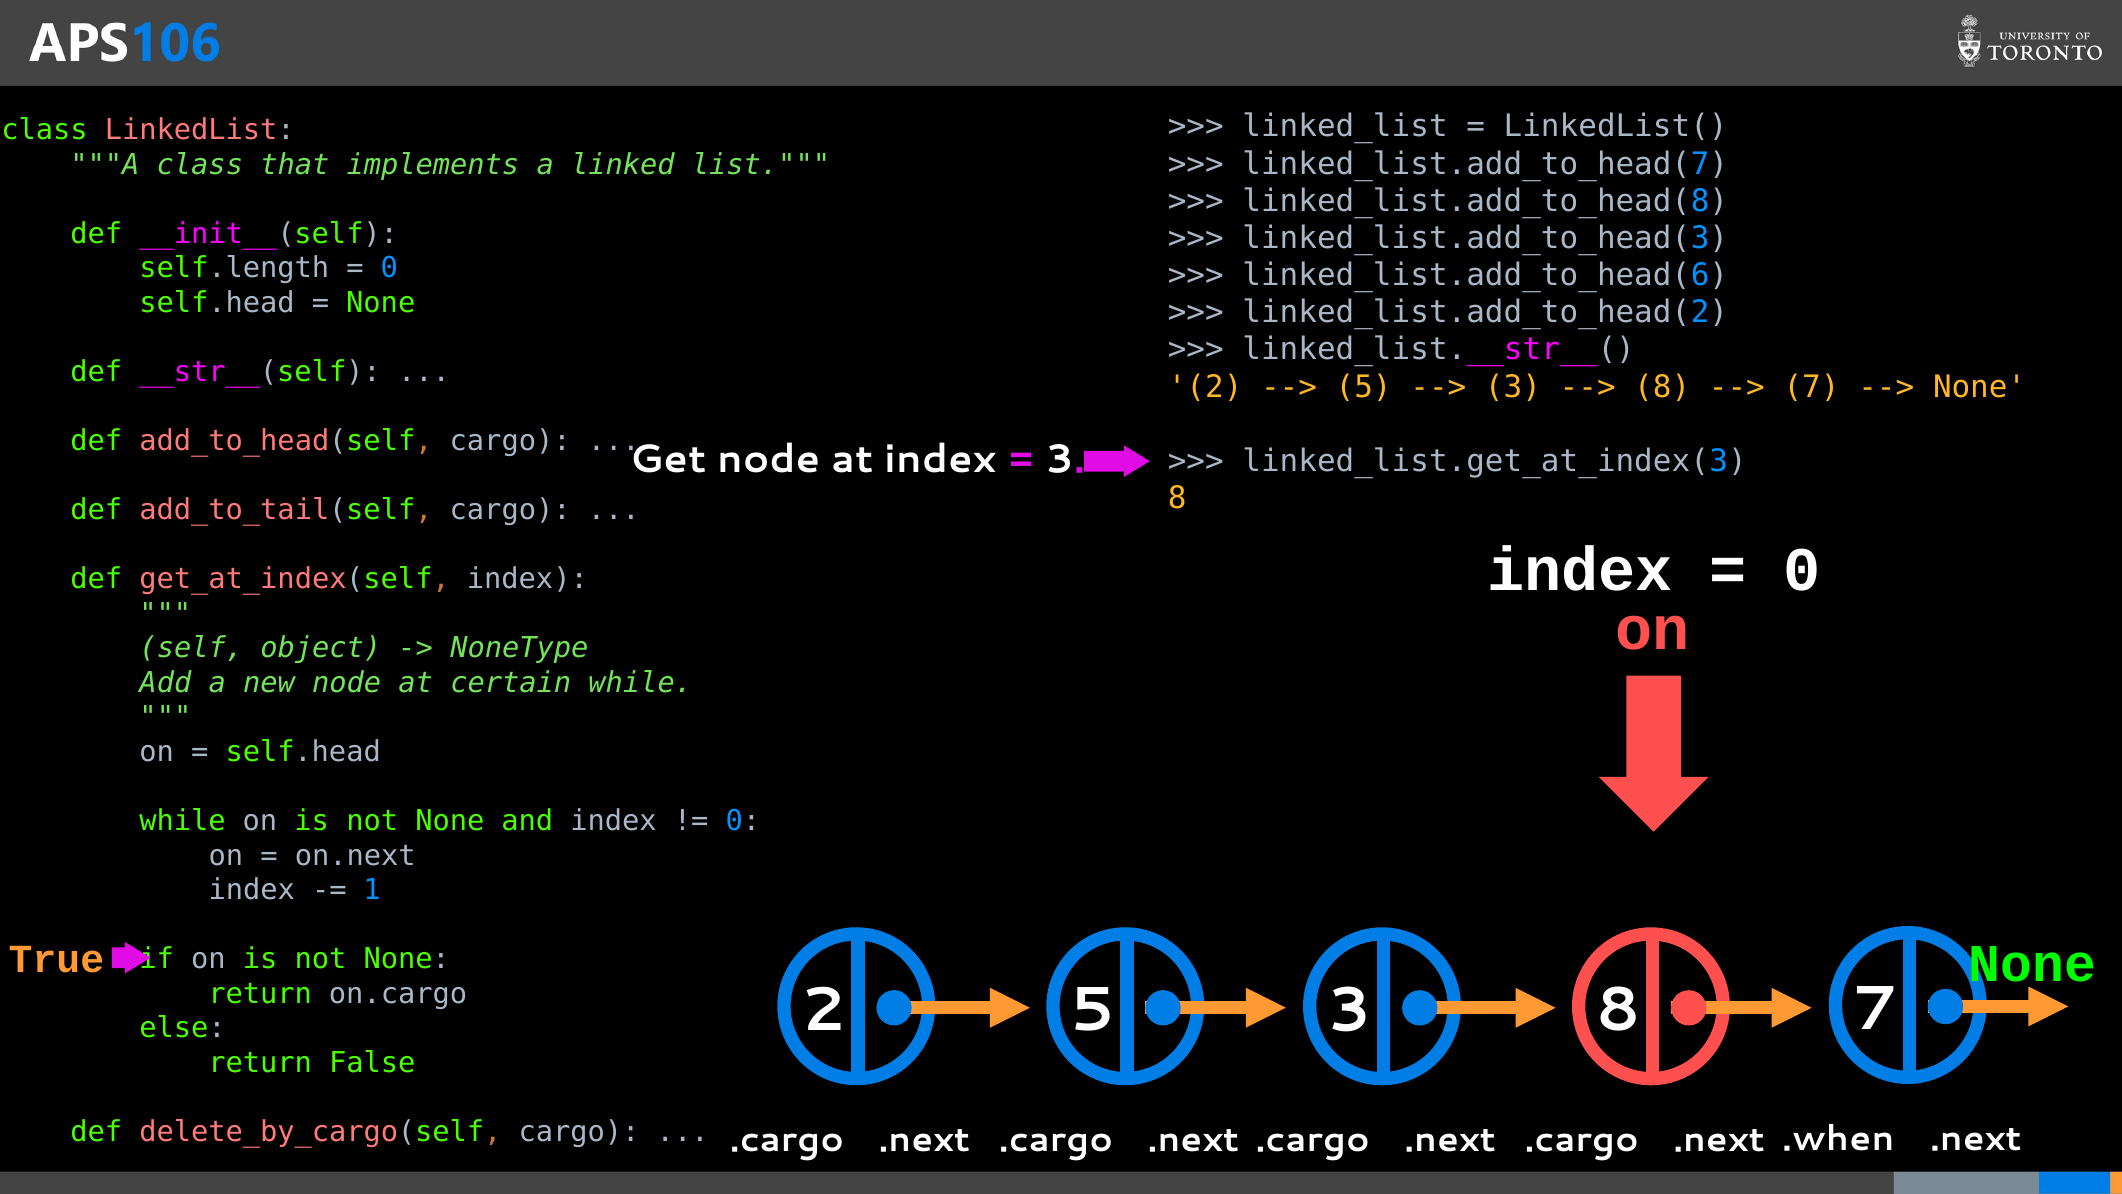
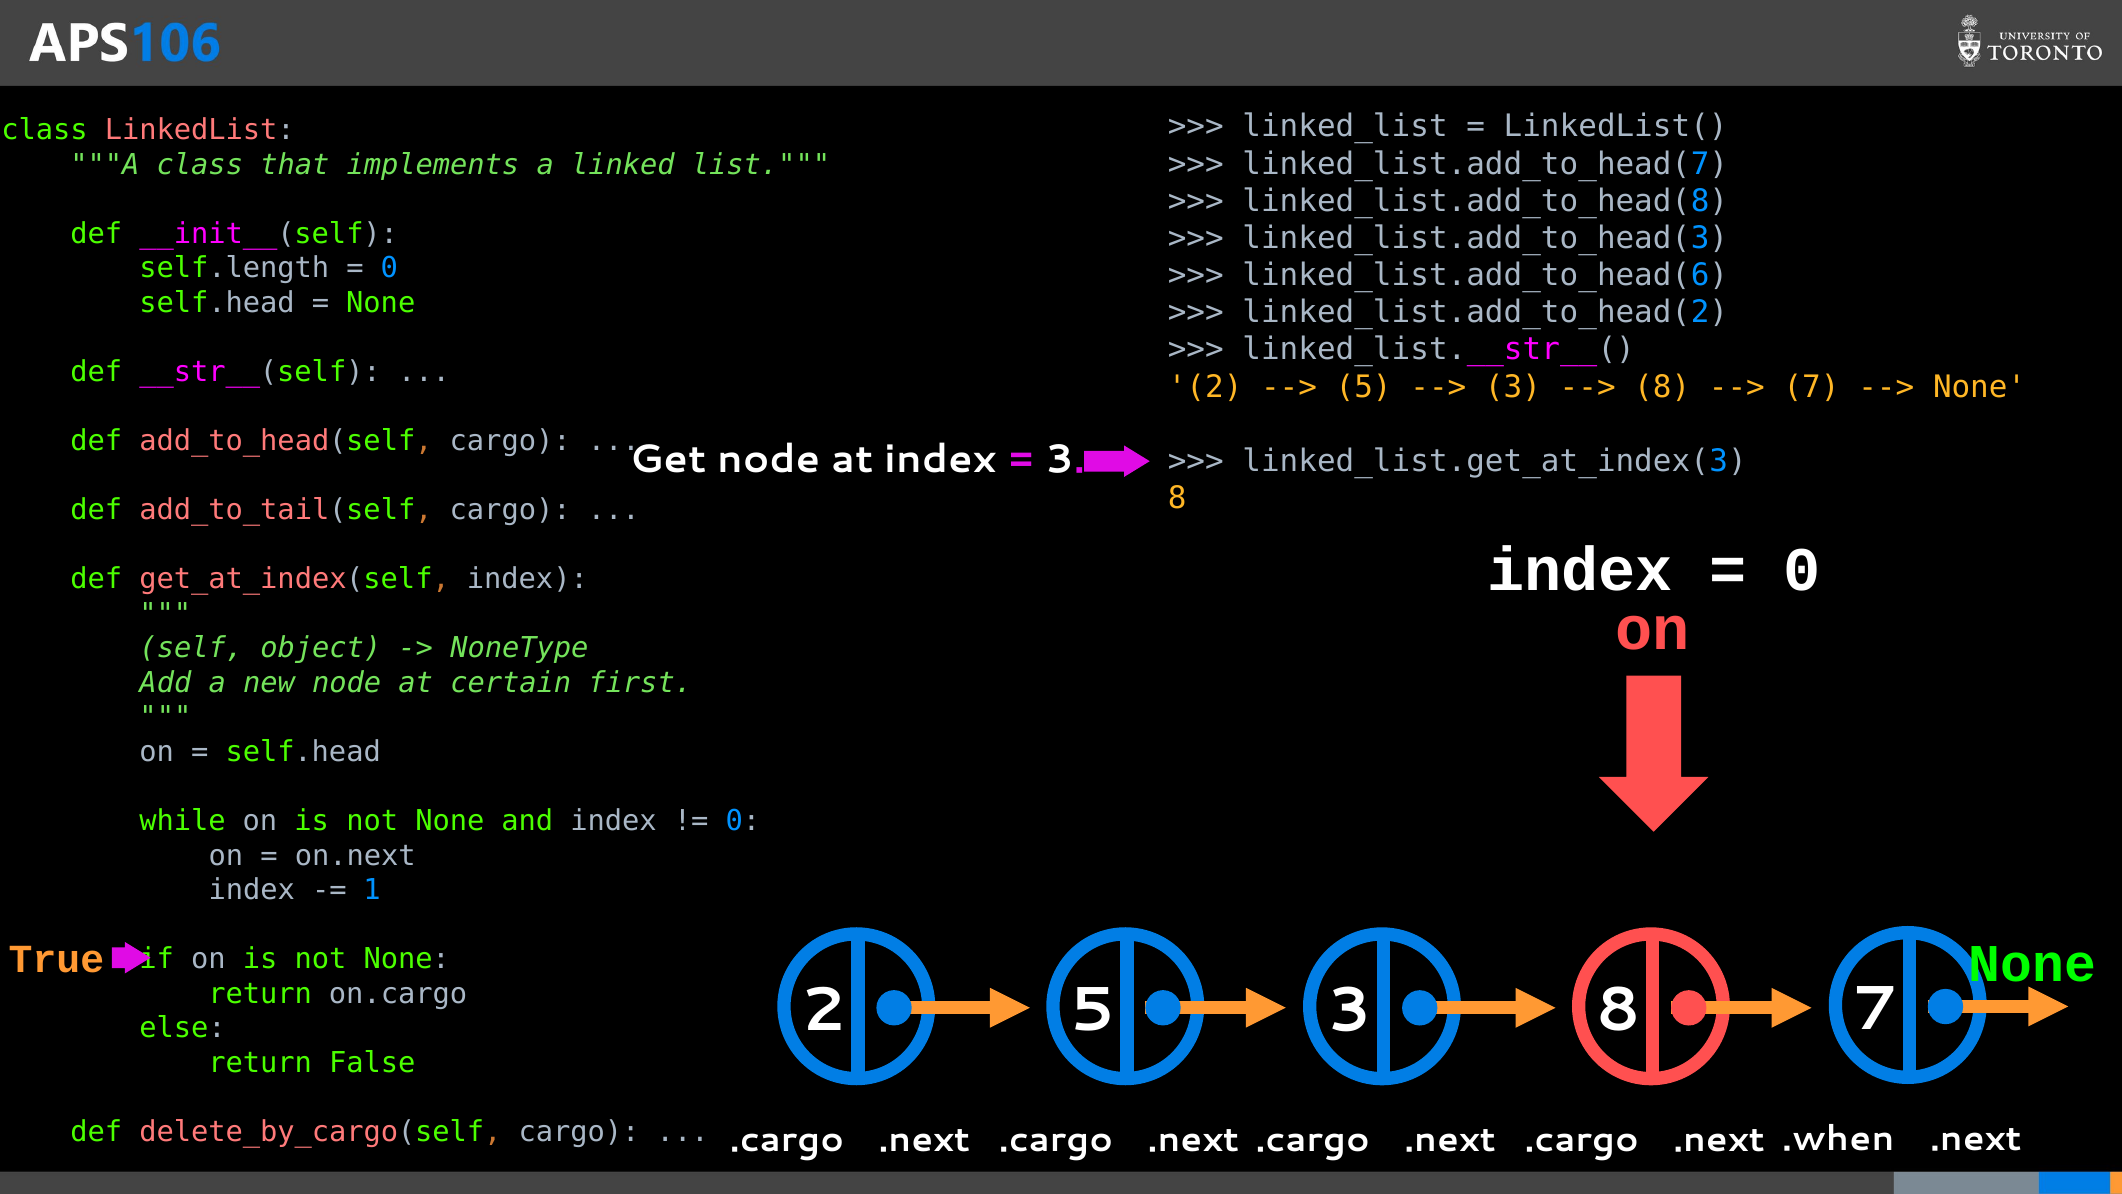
certain while: while -> first
